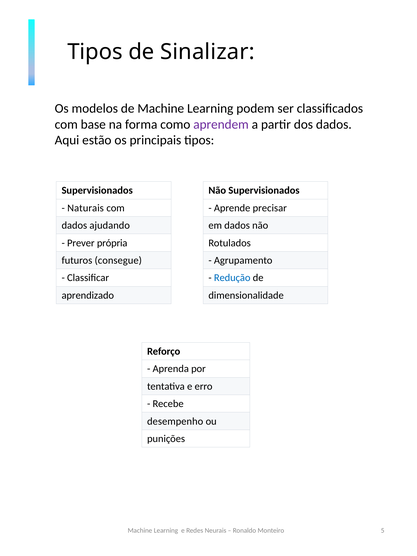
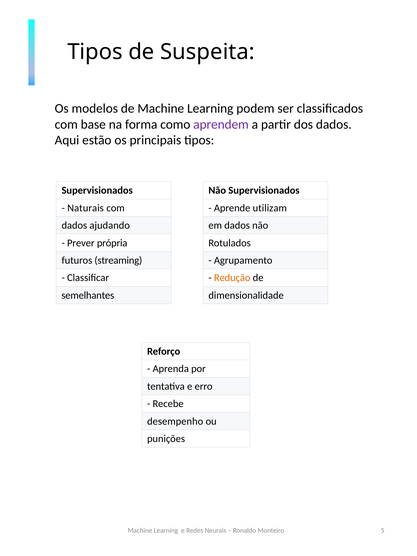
Sinalizar: Sinalizar -> Suspeita
precisar: precisar -> utilizam
consegue: consegue -> streaming
Redução colour: blue -> orange
aprendizado: aprendizado -> semelhantes
